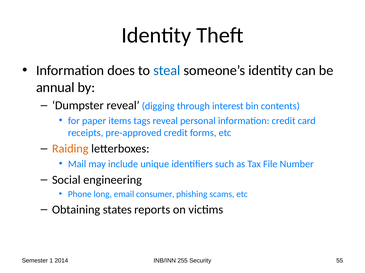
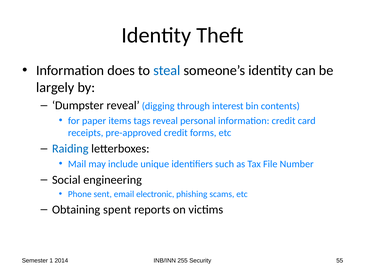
annual: annual -> largely
Raiding colour: orange -> blue
long: long -> sent
consumer: consumer -> electronic
states: states -> spent
